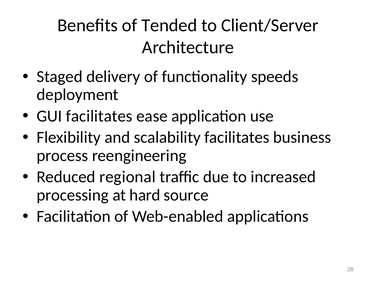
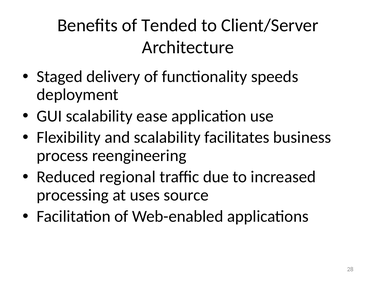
GUI facilitates: facilitates -> scalability
hard: hard -> uses
